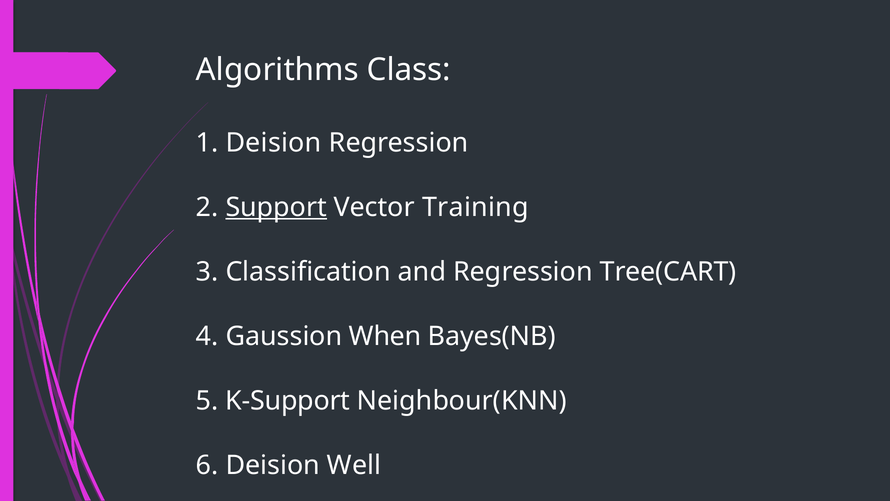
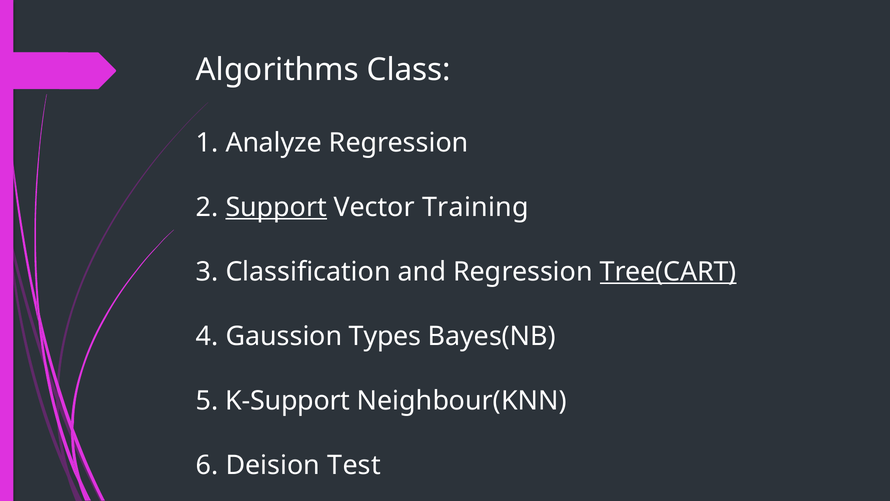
1 Deision: Deision -> Analyze
Tree(CART underline: none -> present
When: When -> Types
Well: Well -> Test
